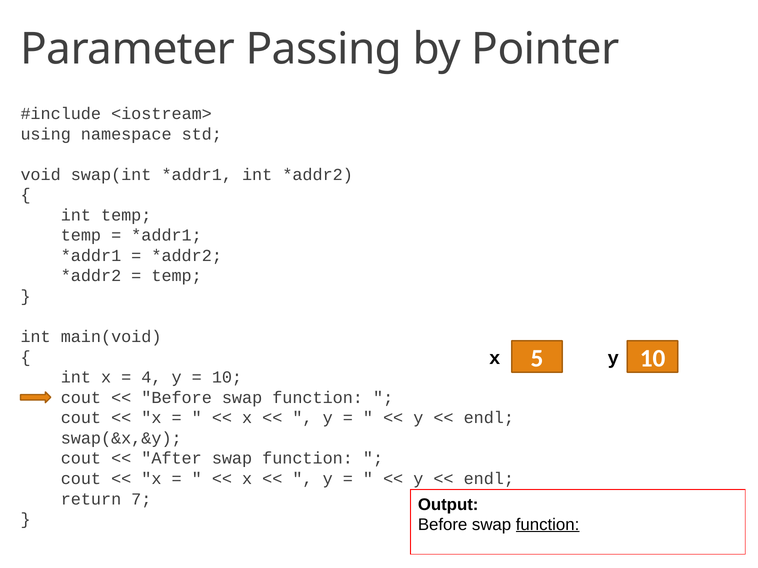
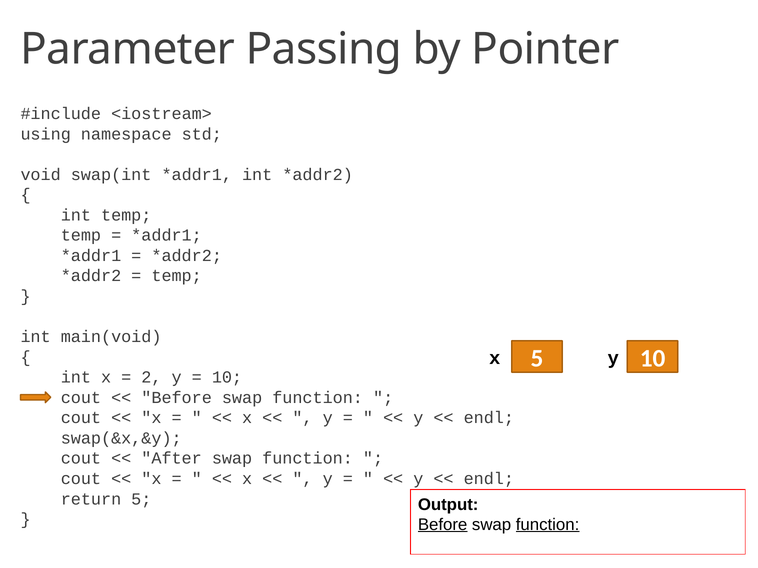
4: 4 -> 2
return 7: 7 -> 5
Before at (443, 525) underline: none -> present
